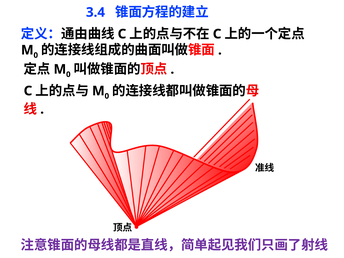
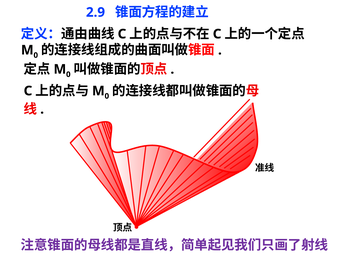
3.4: 3.4 -> 2.9
